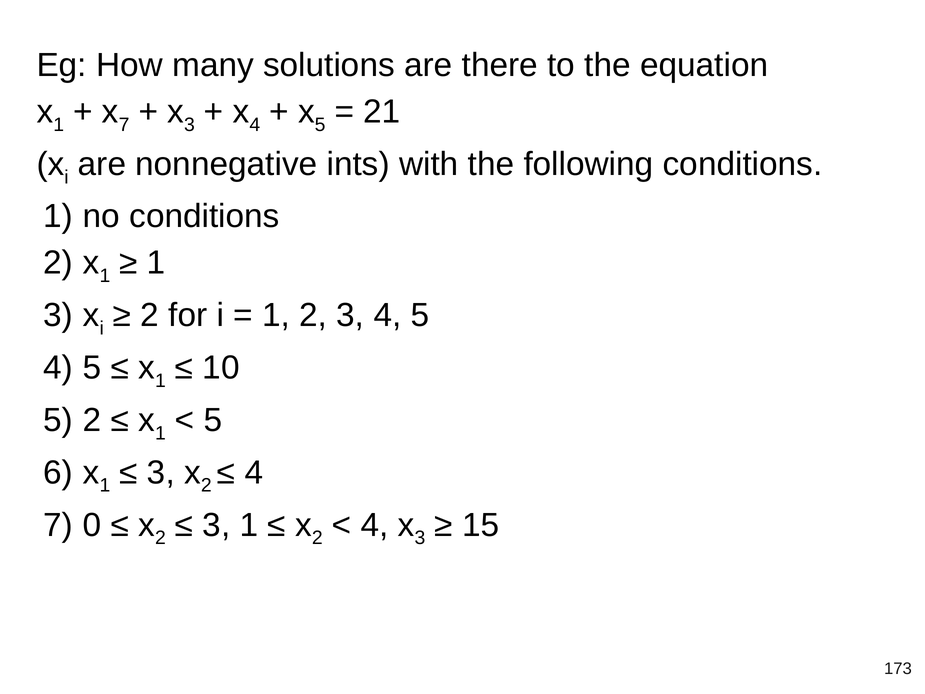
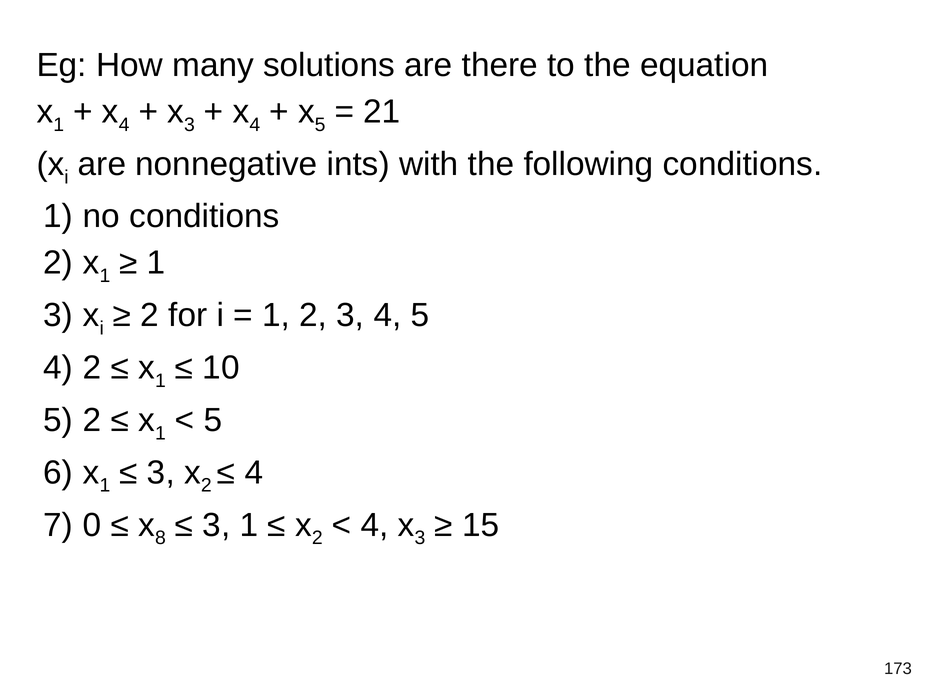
7 at (124, 125): 7 -> 4
5 at (92, 368): 5 -> 2
2 at (160, 538): 2 -> 8
